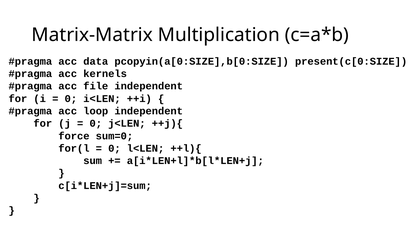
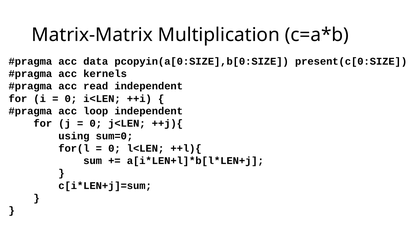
file: file -> read
force: force -> using
